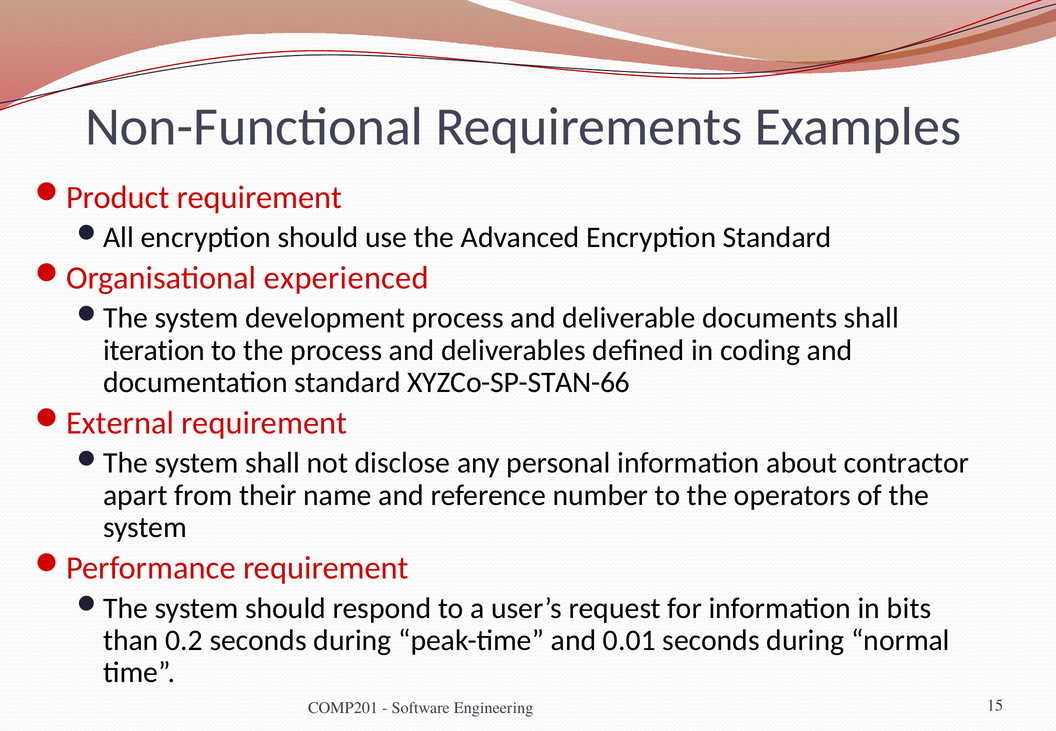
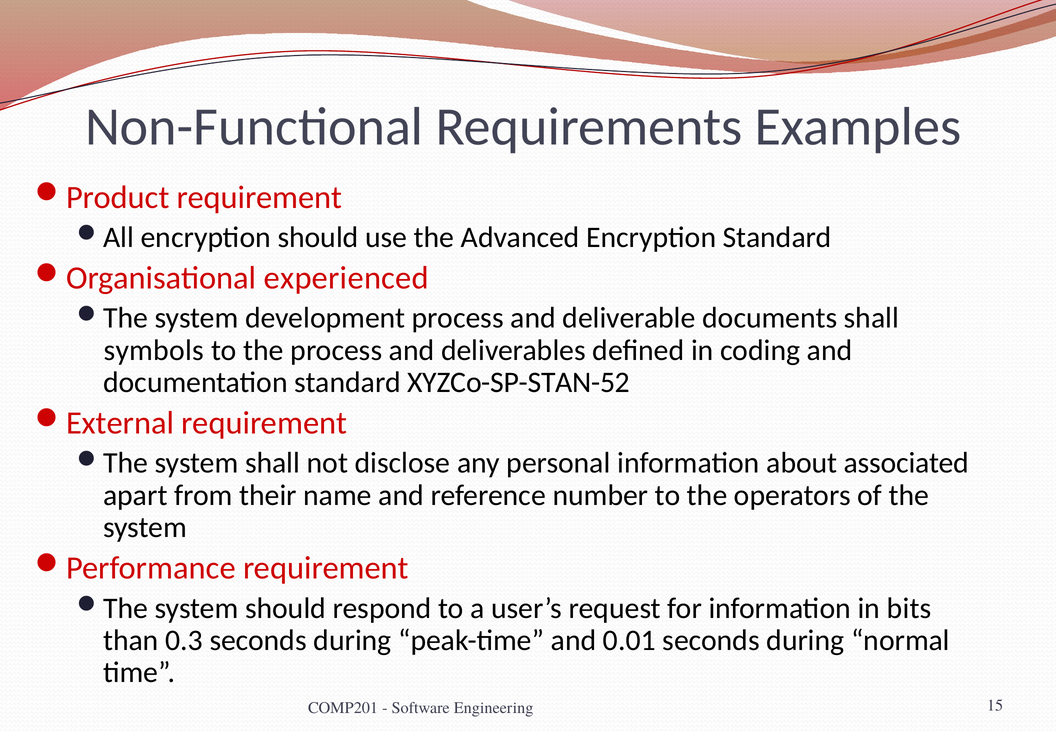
iteration: iteration -> symbols
XYZCo-SP-STAN-66: XYZCo-SP-STAN-66 -> XYZCo-SP-STAN-52
contractor: contractor -> associated
0.2: 0.2 -> 0.3
